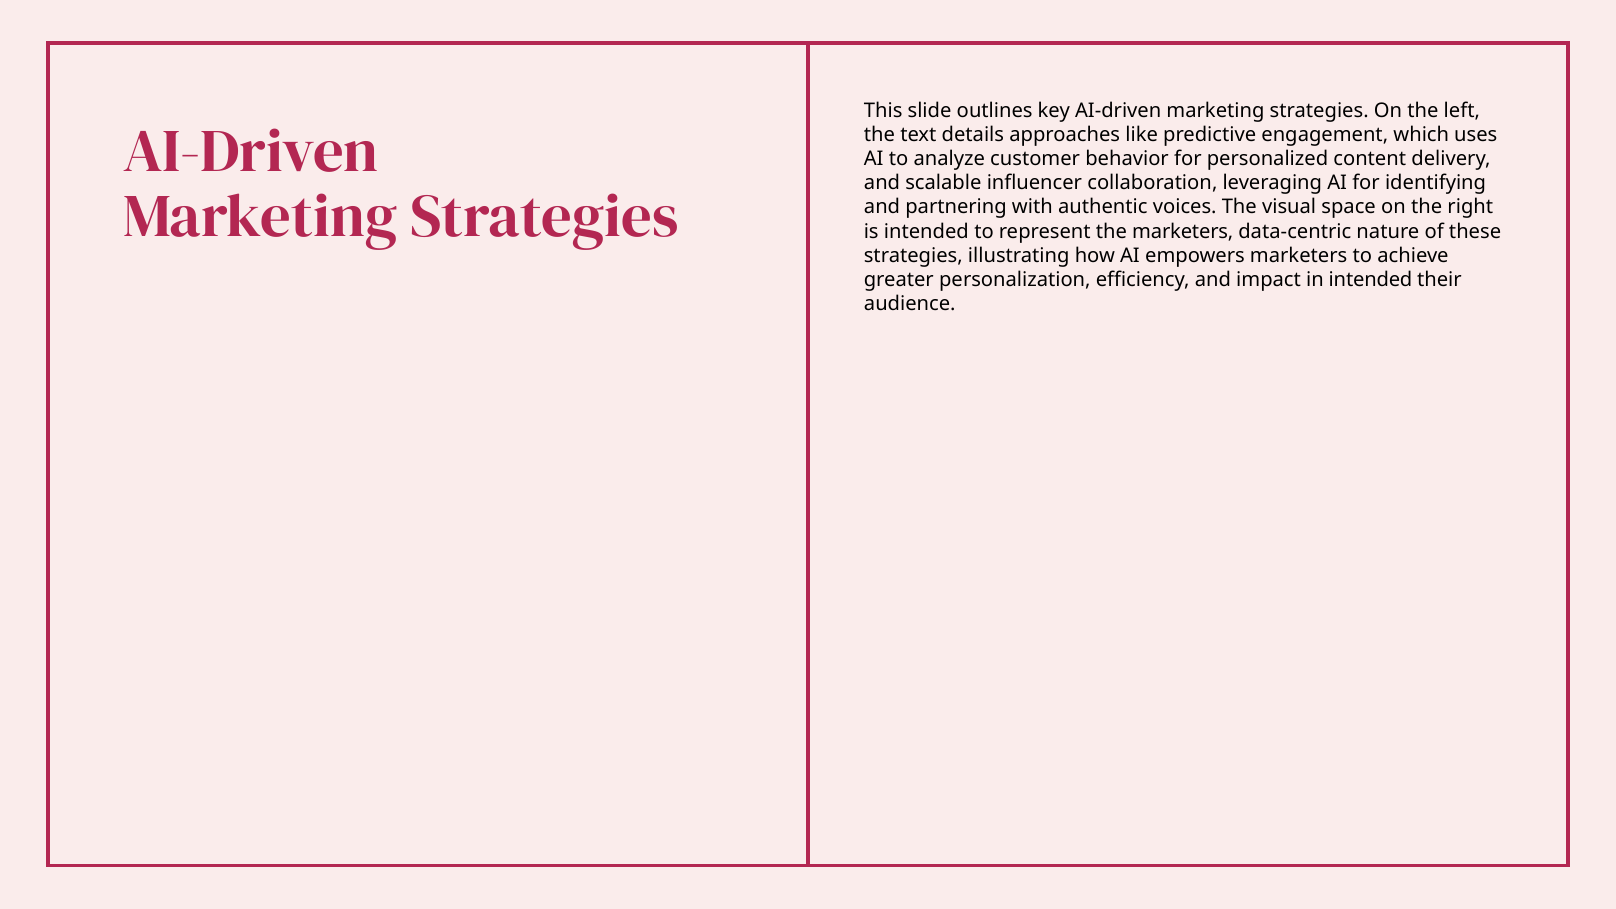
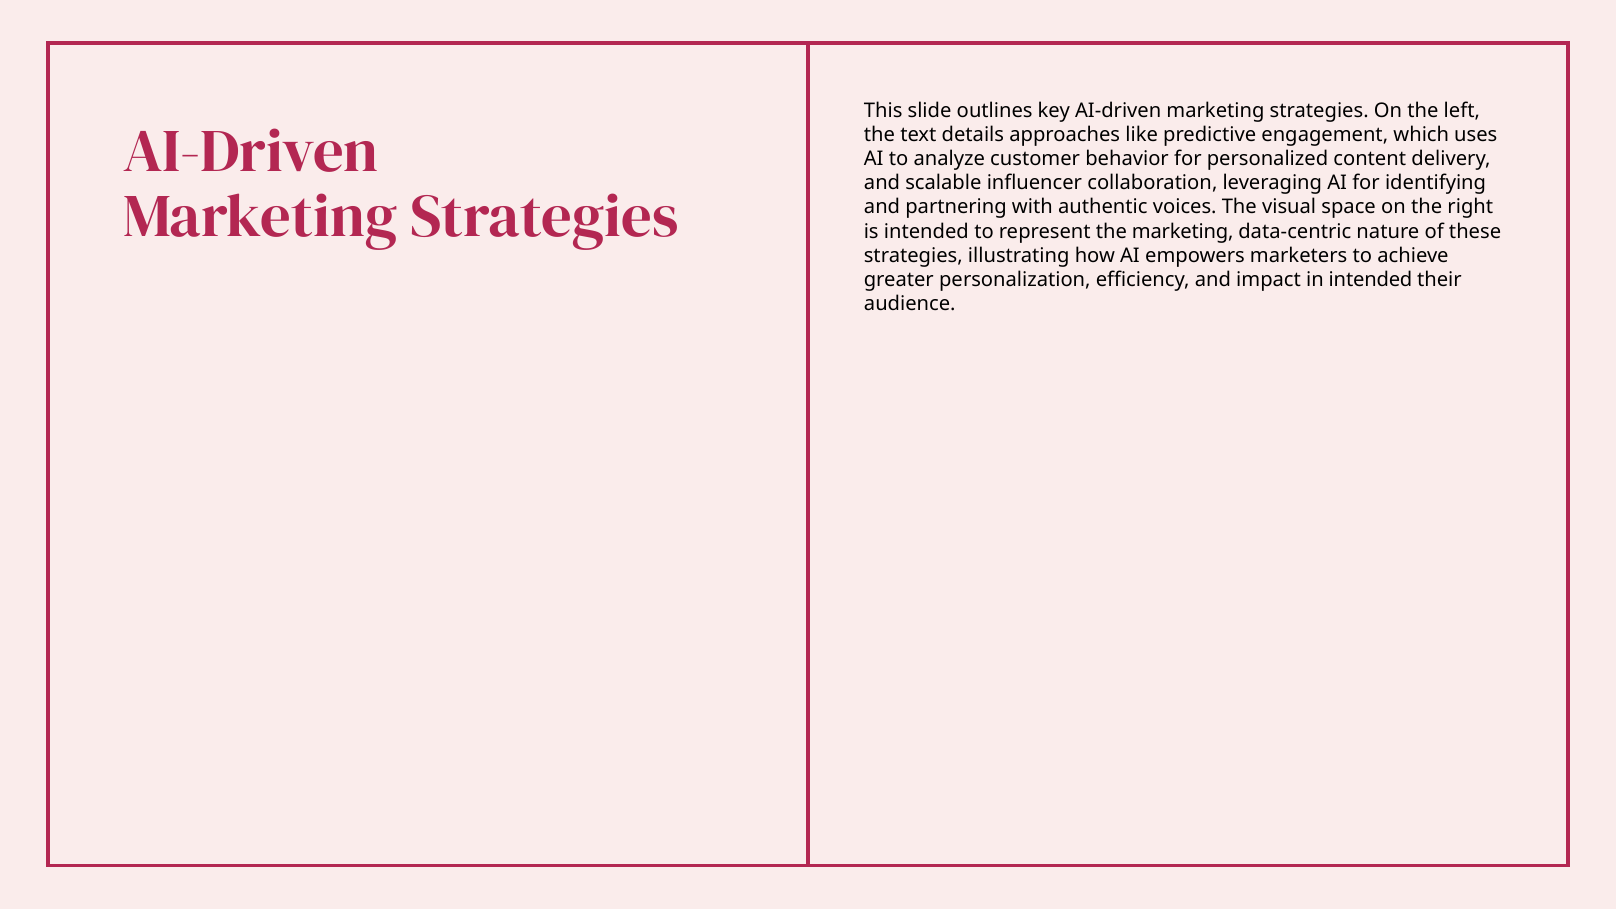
the marketers: marketers -> marketing
